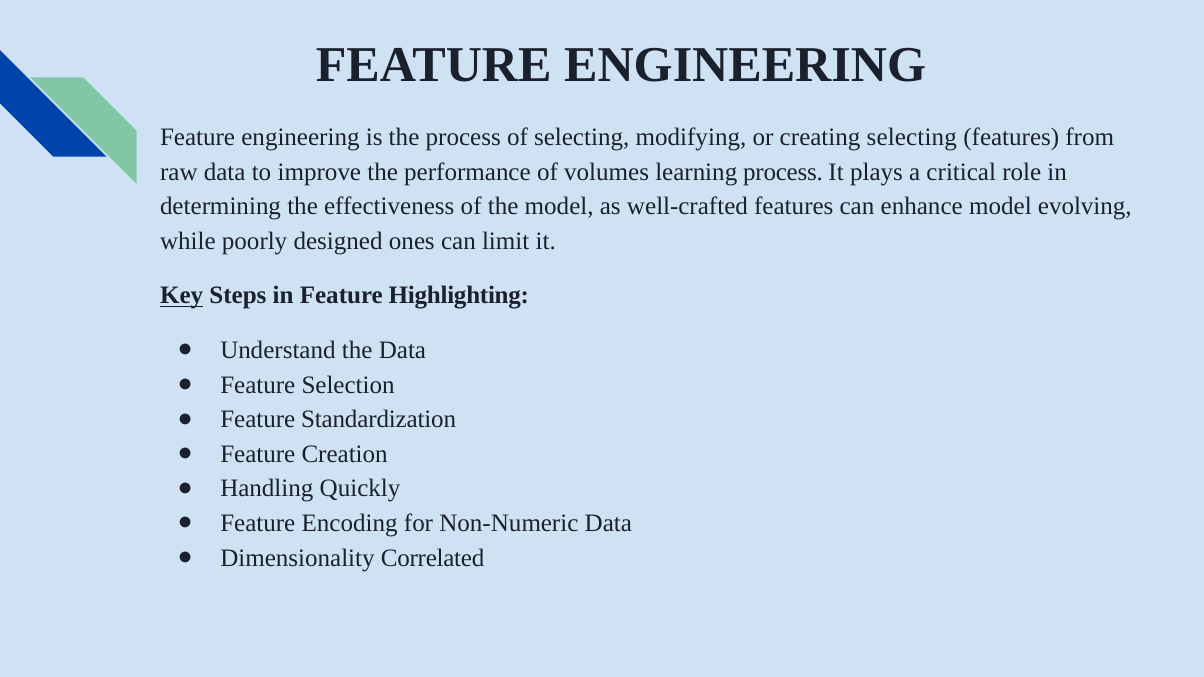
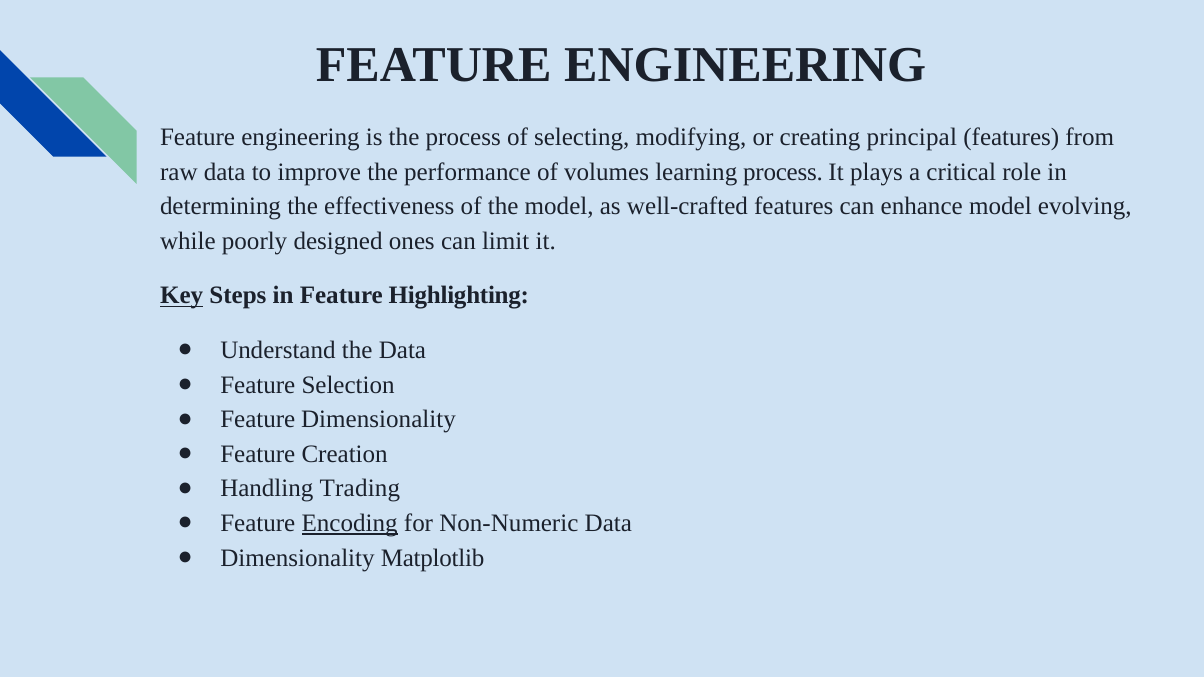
creating selecting: selecting -> principal
Feature Standardization: Standardization -> Dimensionality
Quickly: Quickly -> Trading
Encoding underline: none -> present
Correlated: Correlated -> Matplotlib
